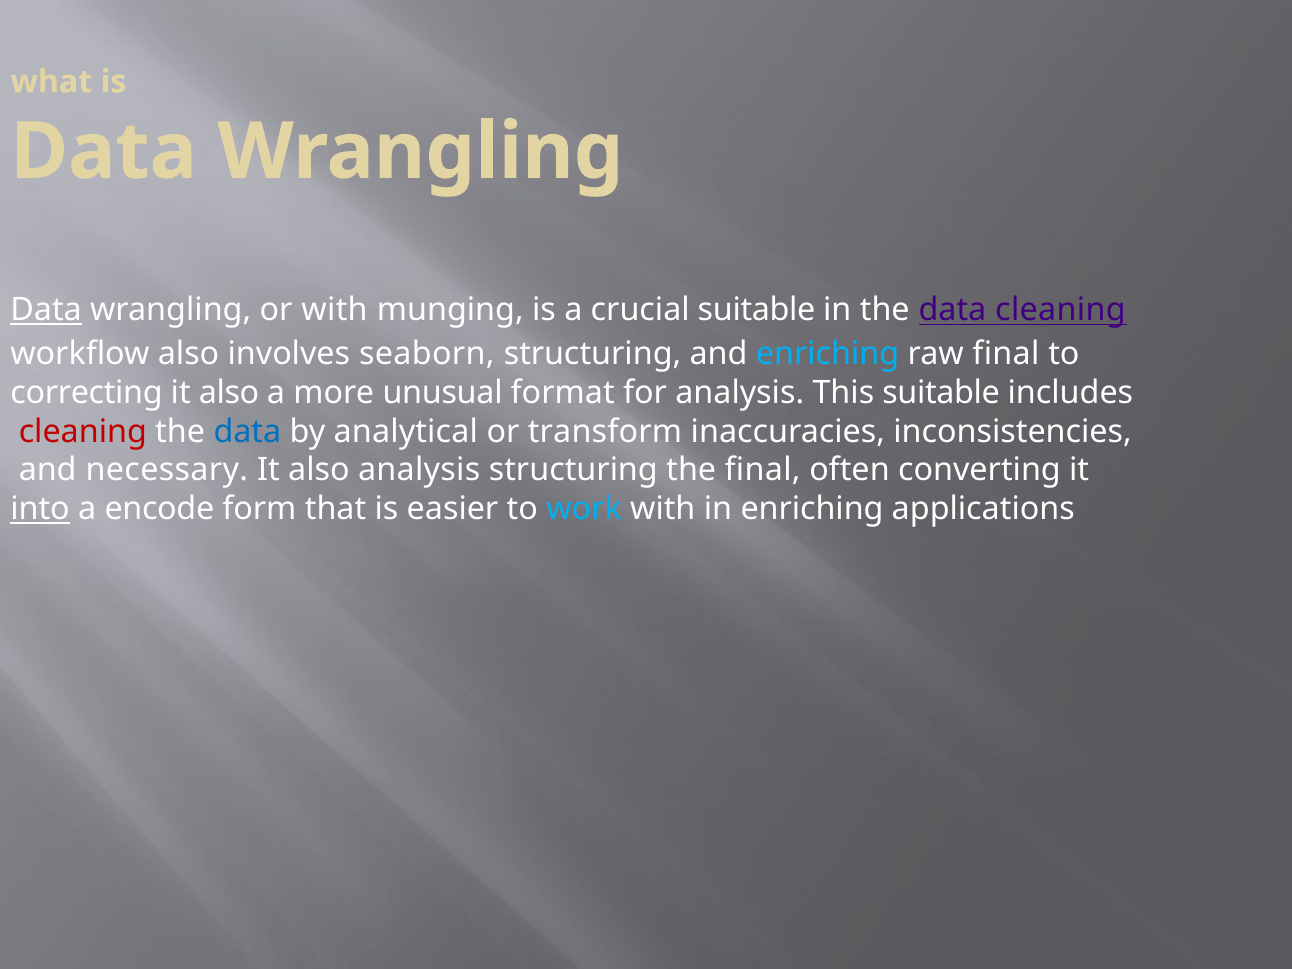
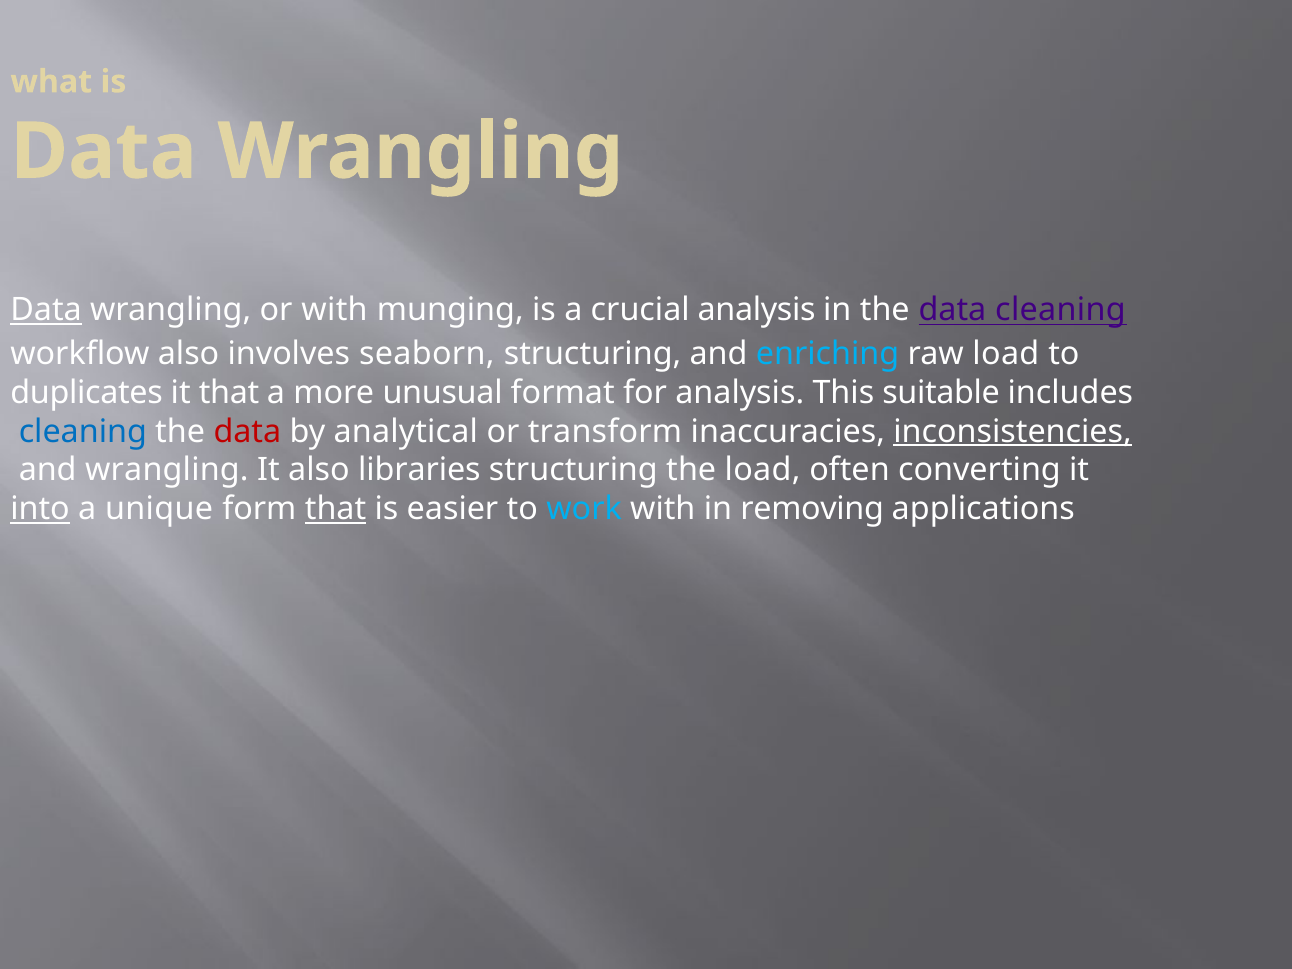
crucial suitable: suitable -> analysis
raw final: final -> load
correcting: correcting -> duplicates
also at (229, 393): also -> that
cleaning at (83, 431) colour: red -> blue
data at (247, 431) colour: blue -> red
inconsistencies underline: none -> present
and necessary: necessary -> wrangling
also analysis: analysis -> libraries
the final: final -> load
encode: encode -> unique
that at (336, 509) underline: none -> present
in enriching: enriching -> removing
